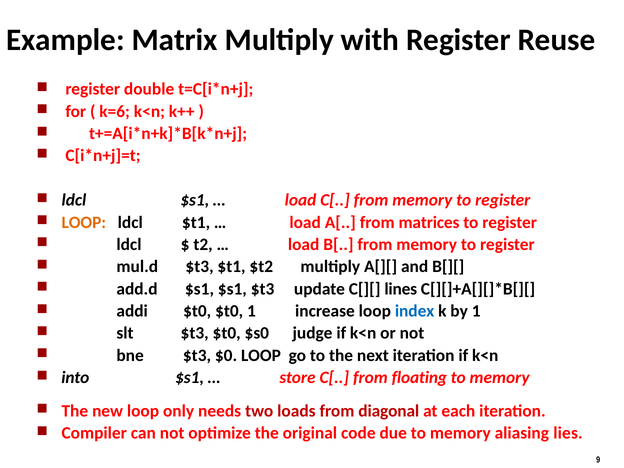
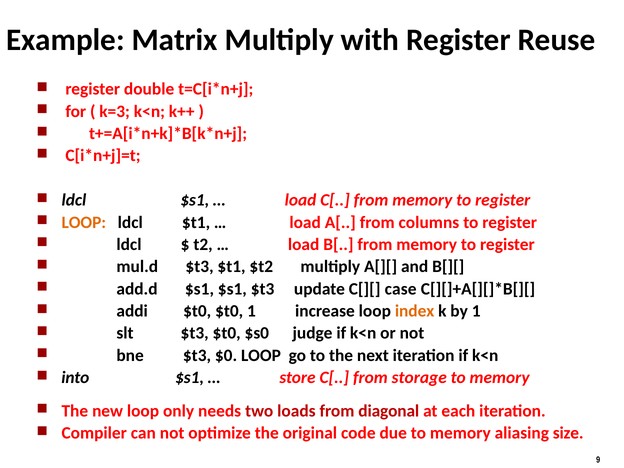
k=6: k=6 -> k=3
matrices: matrices -> columns
lines: lines -> case
index colour: blue -> orange
floating: floating -> storage
lies: lies -> size
